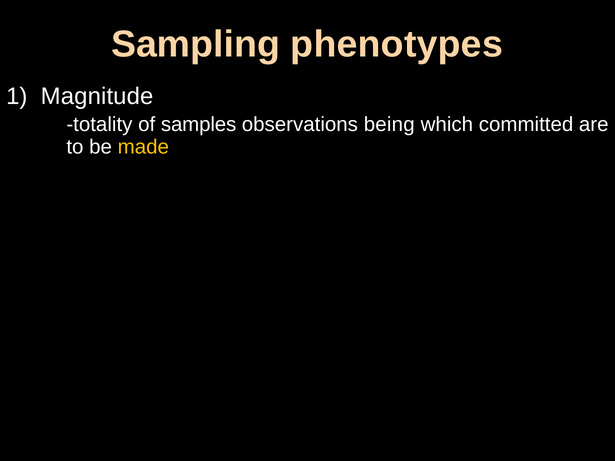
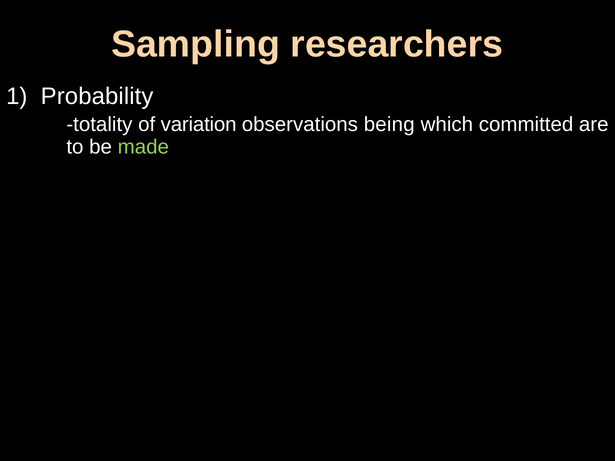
phenotypes: phenotypes -> researchers
Magnitude: Magnitude -> Probability
samples: samples -> variation
made colour: yellow -> light green
